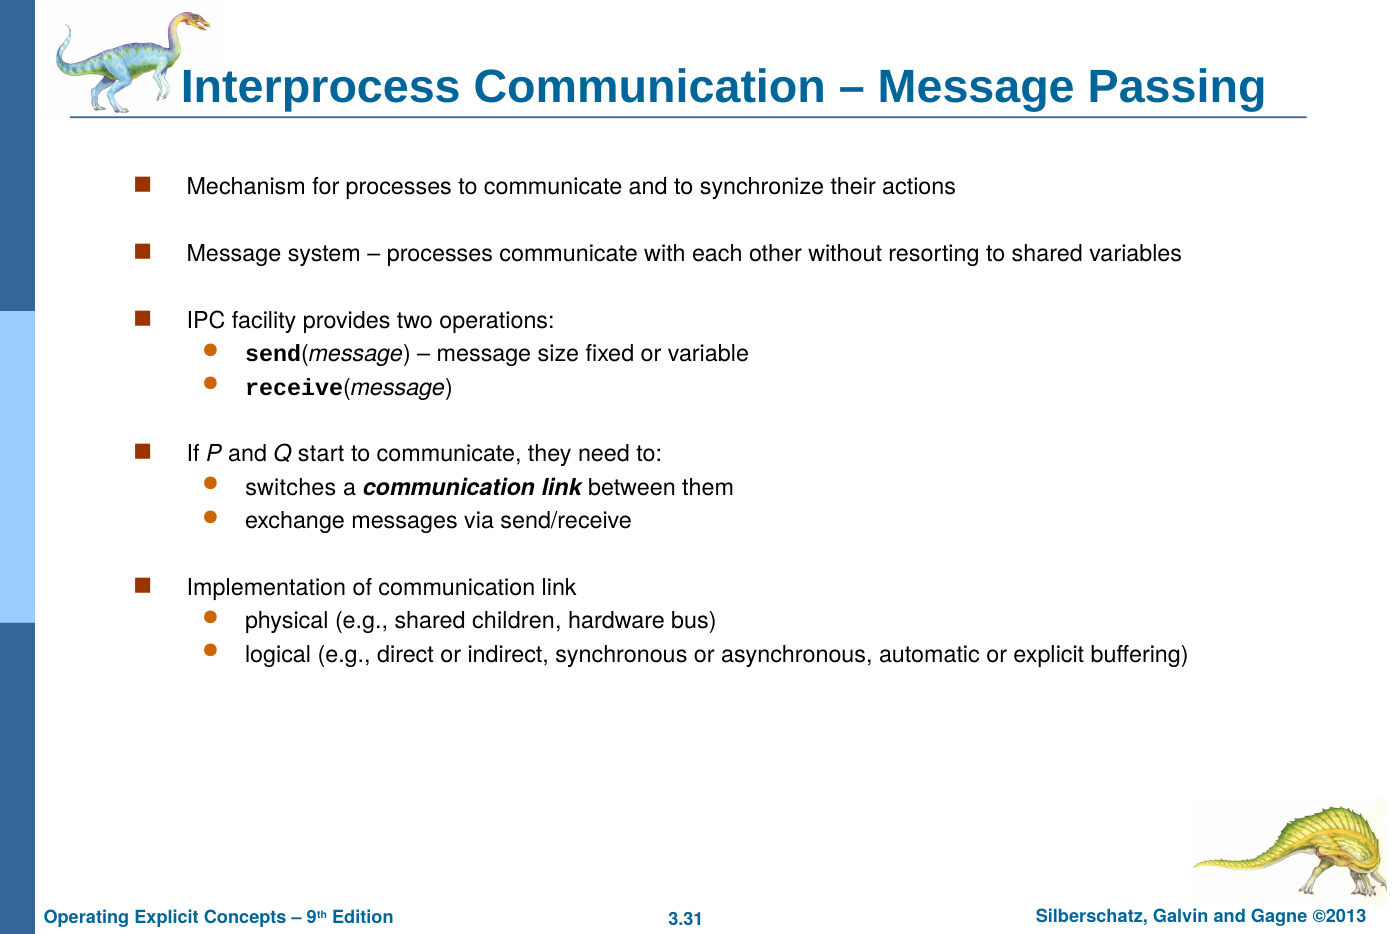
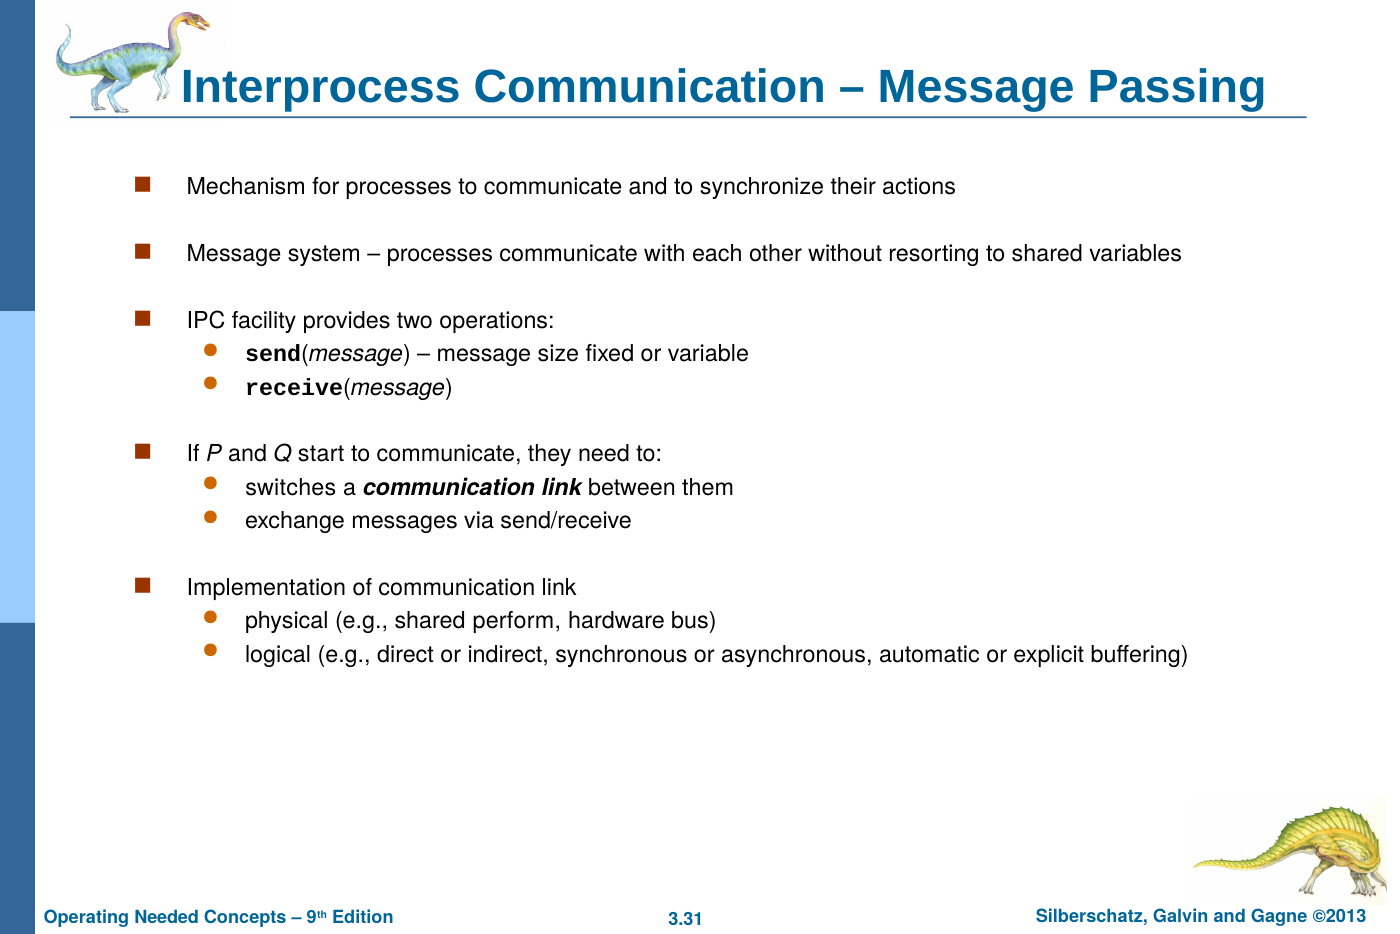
children: children -> perform
Explicit at (167, 917): Explicit -> Needed
